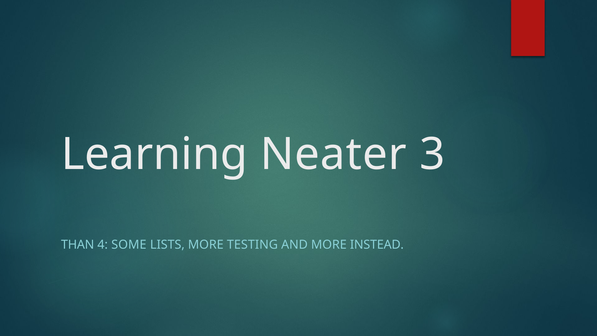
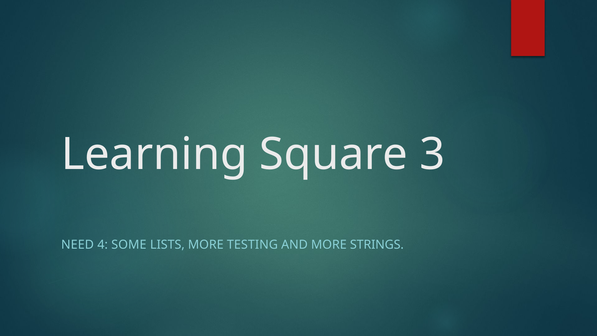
Neater: Neater -> Square
THAN: THAN -> NEED
INSTEAD: INSTEAD -> STRINGS
